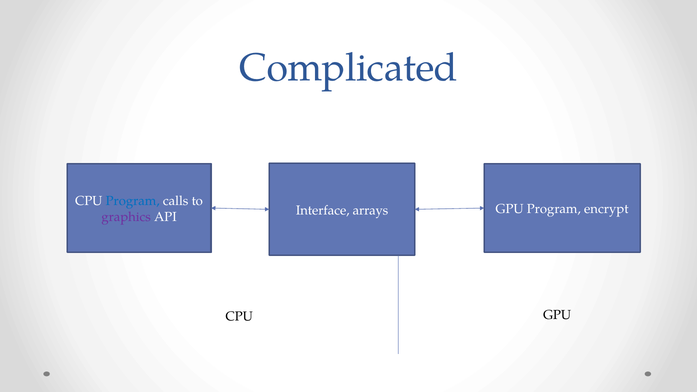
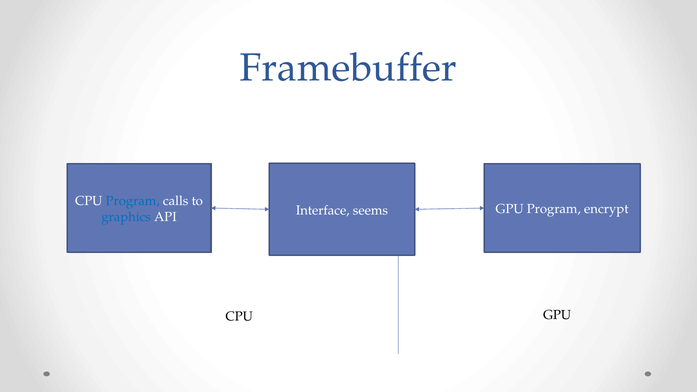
Complicated: Complicated -> Framebuffer
arrays: arrays -> seems
graphics colour: purple -> blue
